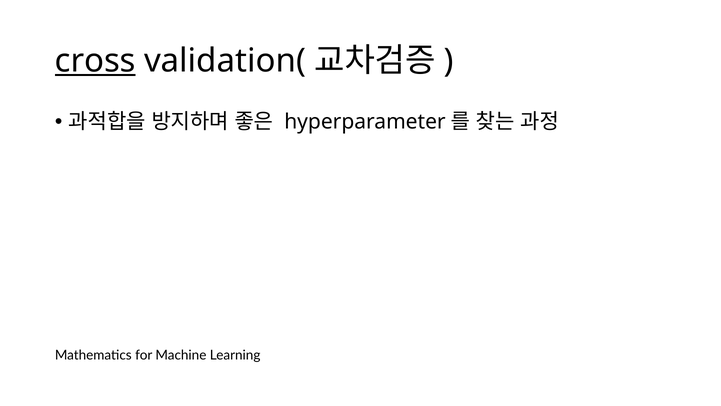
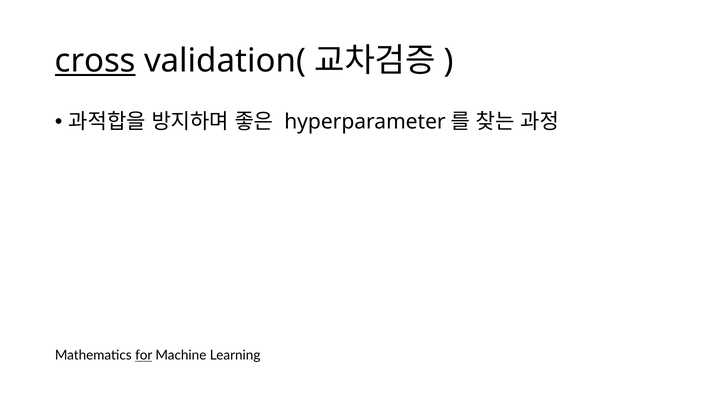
for underline: none -> present
